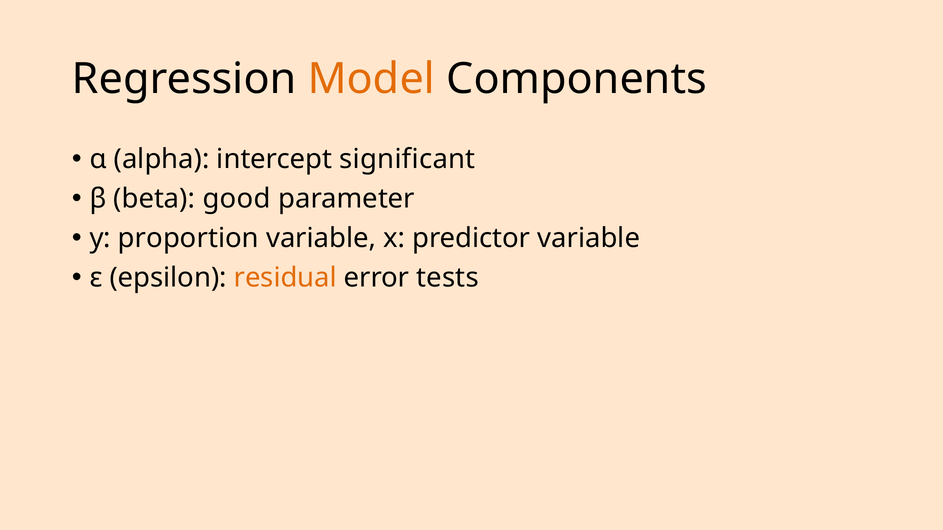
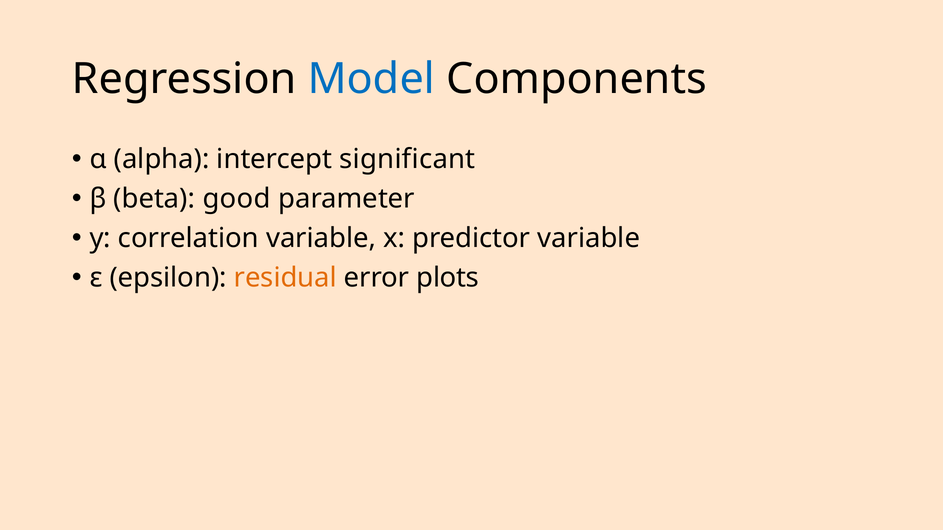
Model colour: orange -> blue
proportion: proportion -> correlation
tests: tests -> plots
